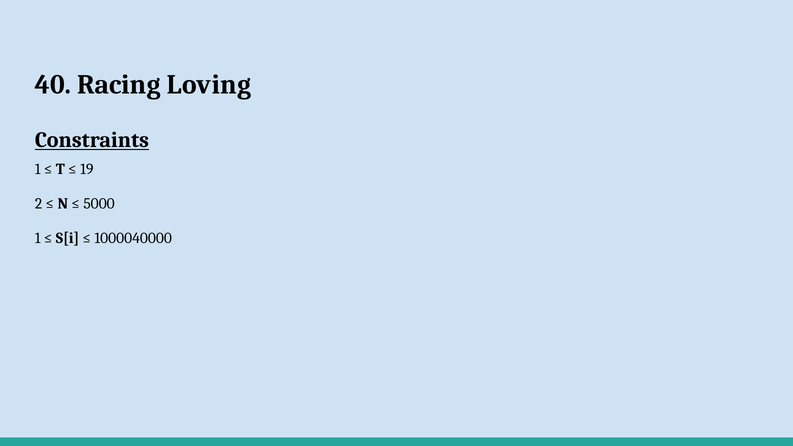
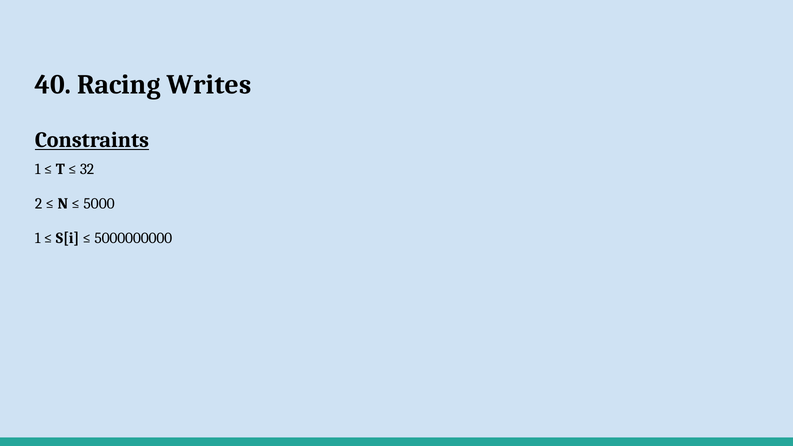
Loving: Loving -> Writes
19: 19 -> 32
1000040000: 1000040000 -> 5000000000
